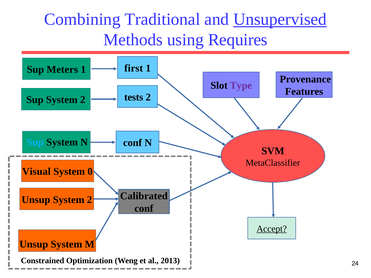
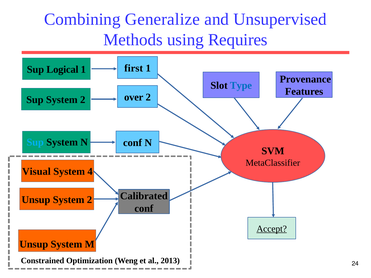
Traditional: Traditional -> Generalize
Unsupervised underline: present -> none
Meters: Meters -> Logical
Type colour: purple -> blue
tests: tests -> over
0: 0 -> 4
